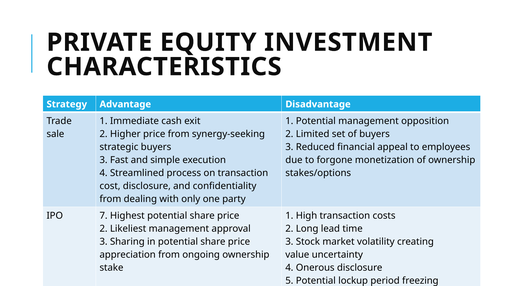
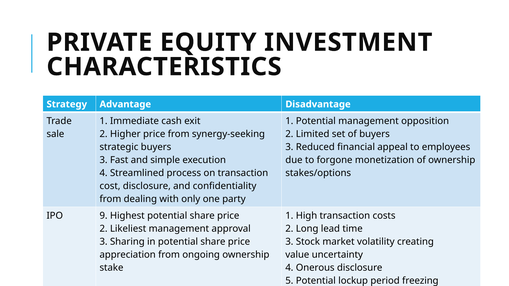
7: 7 -> 9
